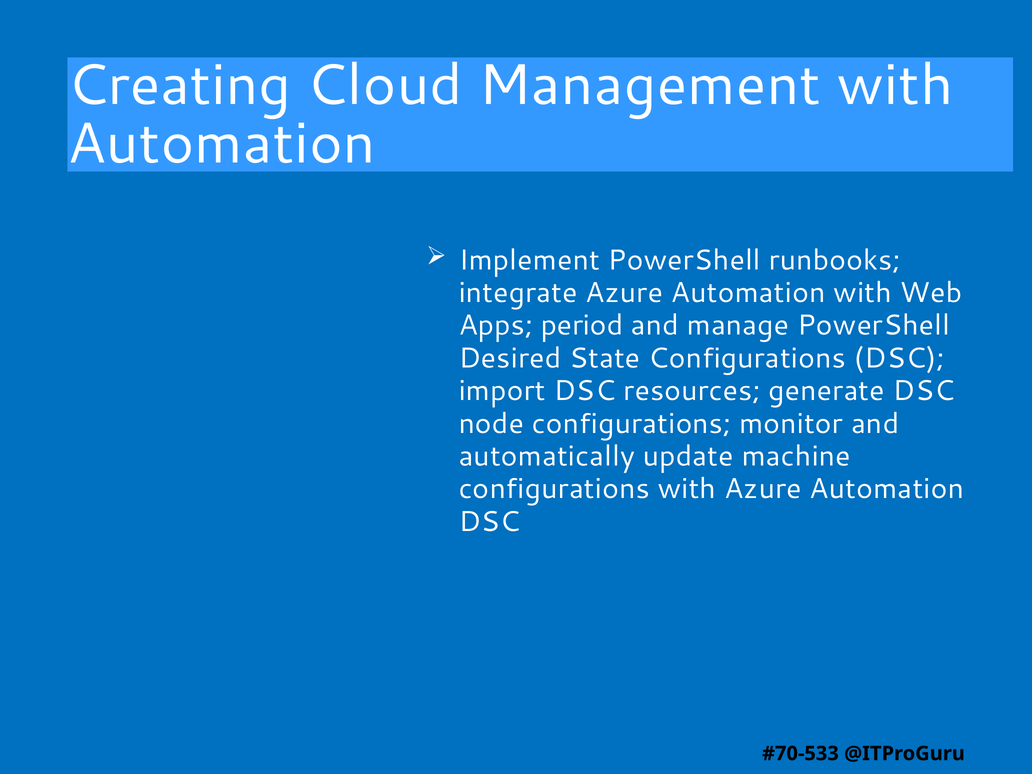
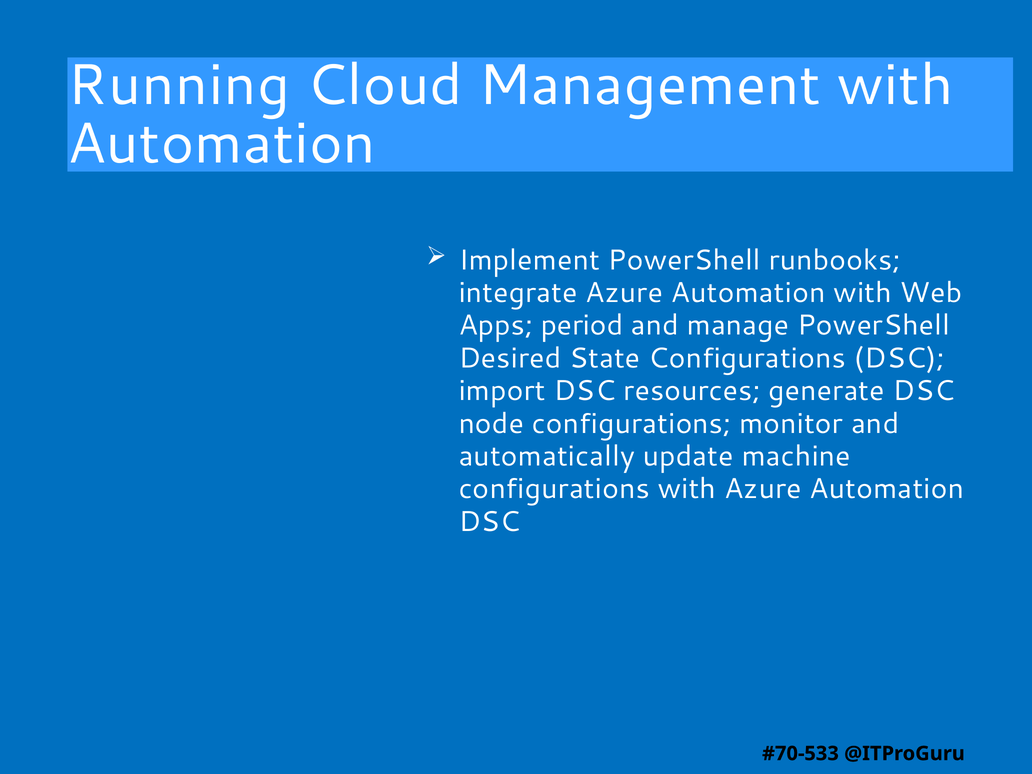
Creating: Creating -> Running
